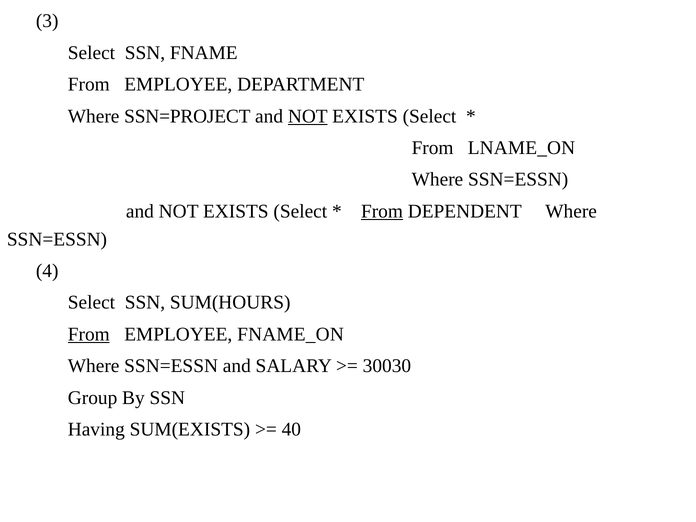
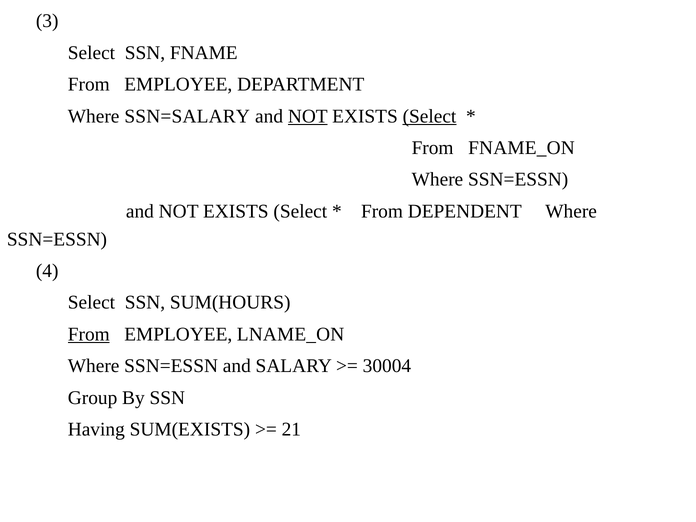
SSN=PROJECT: SSN=PROJECT -> SSN=SALARY
Select at (429, 116) underline: none -> present
LNAME_ON: LNAME_ON -> FNAME_ON
From at (382, 211) underline: present -> none
FNAME_ON: FNAME_ON -> LNAME_ON
30030: 30030 -> 30004
40: 40 -> 21
